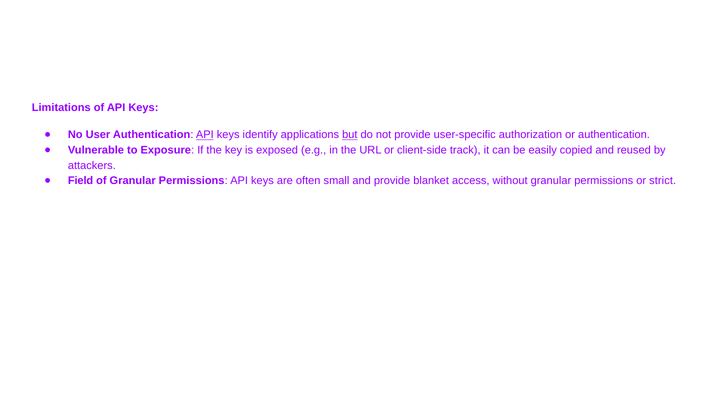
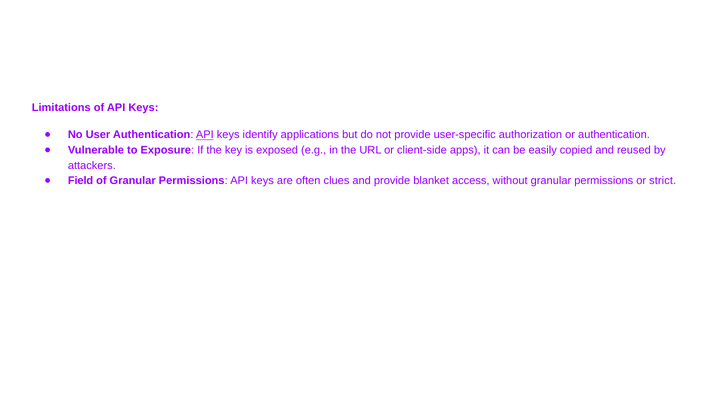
but underline: present -> none
track: track -> apps
small: small -> clues
